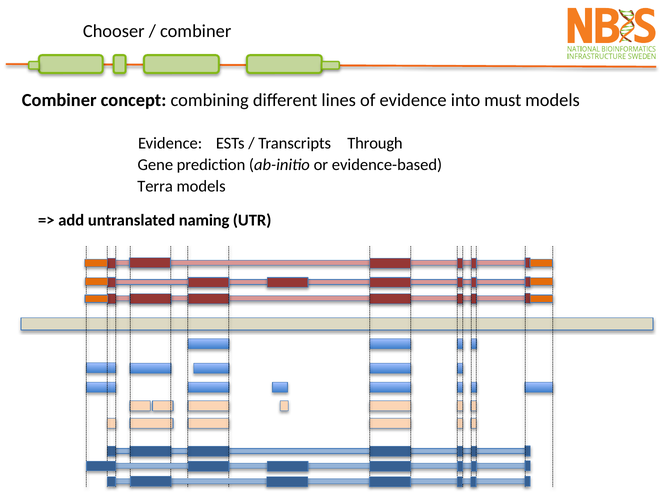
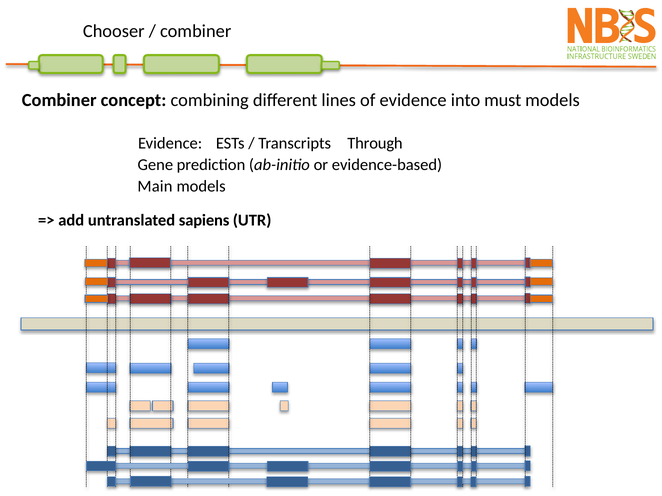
Terra: Terra -> Main
naming: naming -> sapiens
